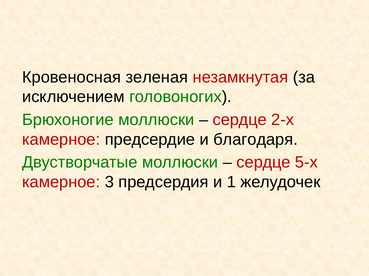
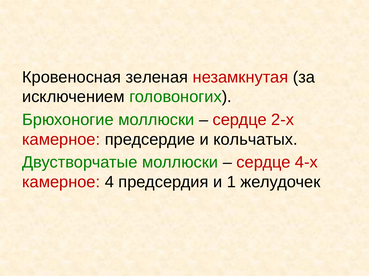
благодаря: благодаря -> кольчатых
5-х: 5-х -> 4-х
3: 3 -> 4
